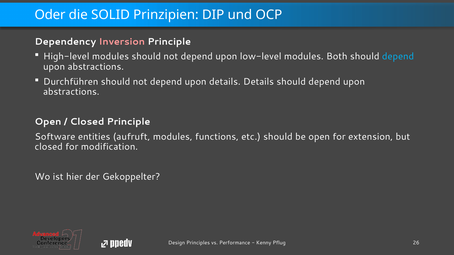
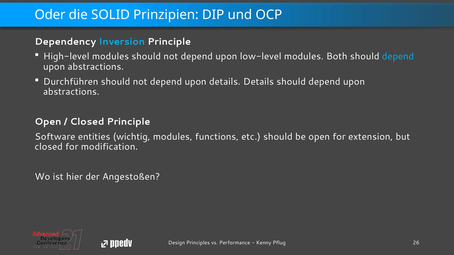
Inversion colour: pink -> light blue
aufruft: aufruft -> wichtig
Gekoppelter: Gekoppelter -> Angestoßen
